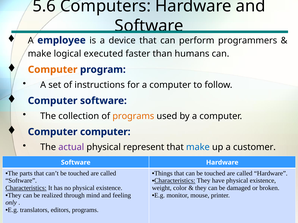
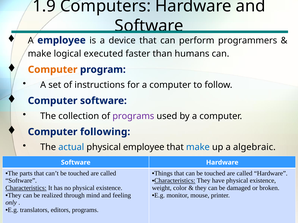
5.6: 5.6 -> 1.9
programs at (133, 116) colour: orange -> purple
Computer computer: computer -> following
actual colour: purple -> blue
physical represent: represent -> employee
customer: customer -> algebraic
